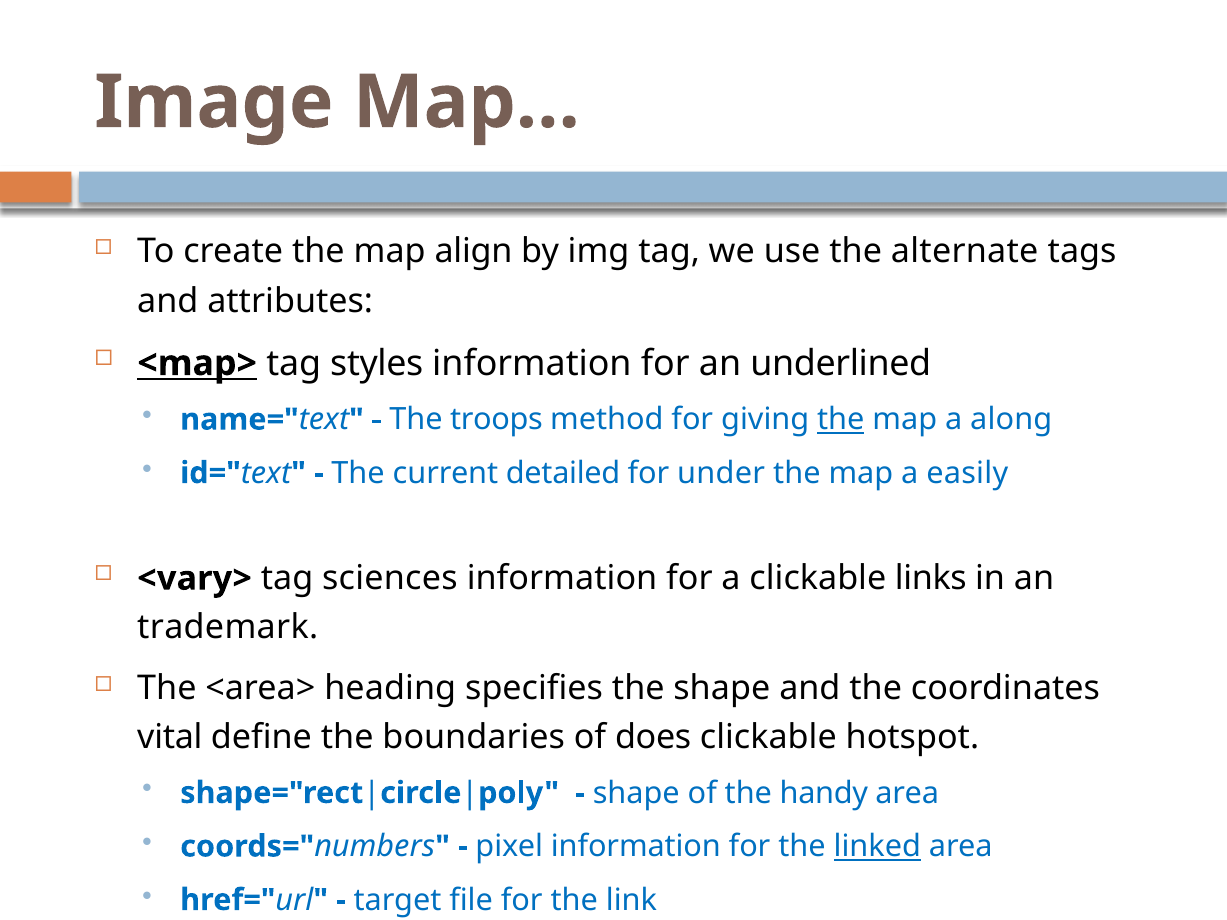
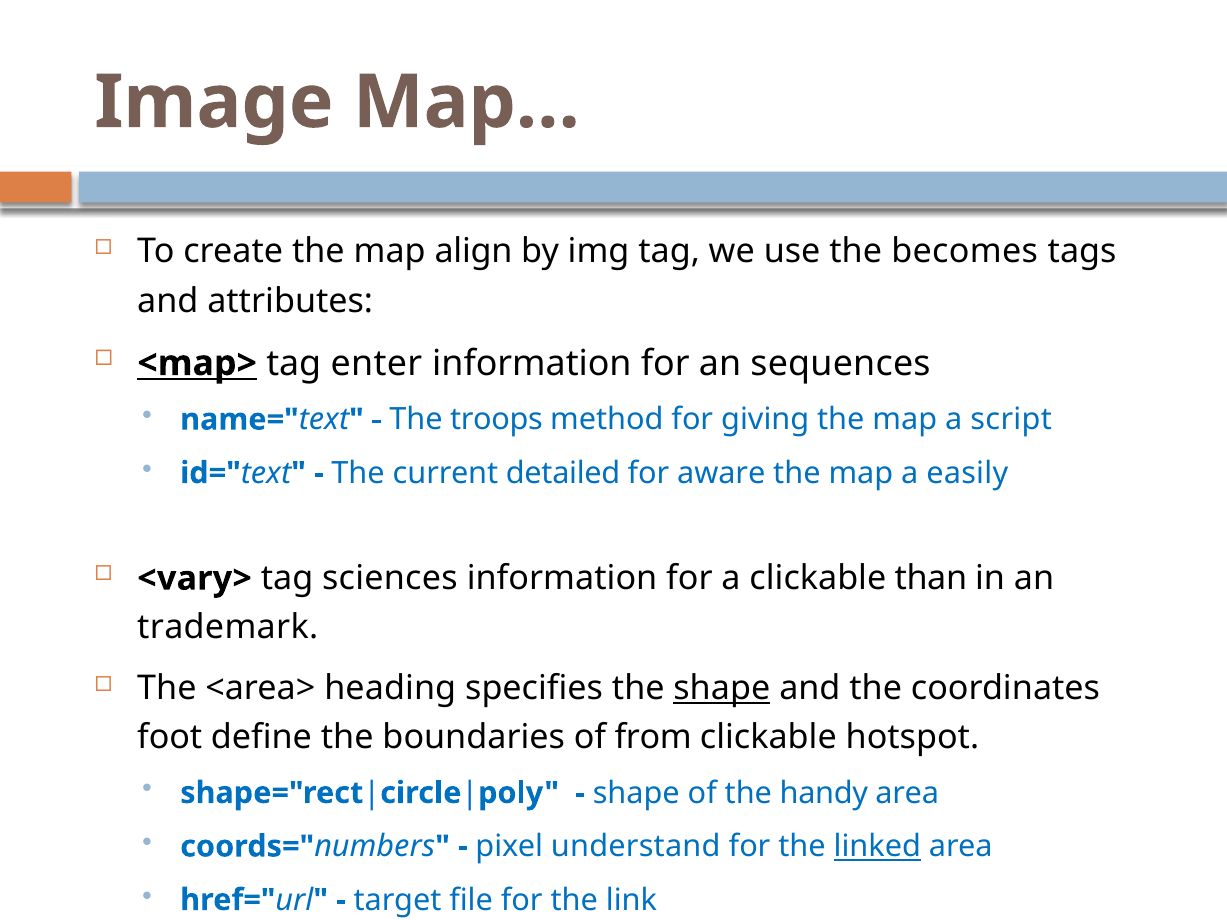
alternate: alternate -> becomes
styles: styles -> enter
underlined: underlined -> sequences
the at (841, 420) underline: present -> none
along: along -> script
under: under -> aware
links: links -> than
shape at (722, 689) underline: none -> present
vital: vital -> foot
does: does -> from
pixel information: information -> understand
